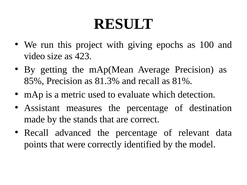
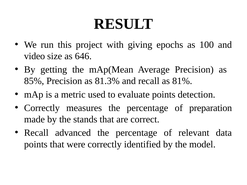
423: 423 -> 646
evaluate which: which -> points
Assistant at (42, 108): Assistant -> Correctly
destination: destination -> preparation
